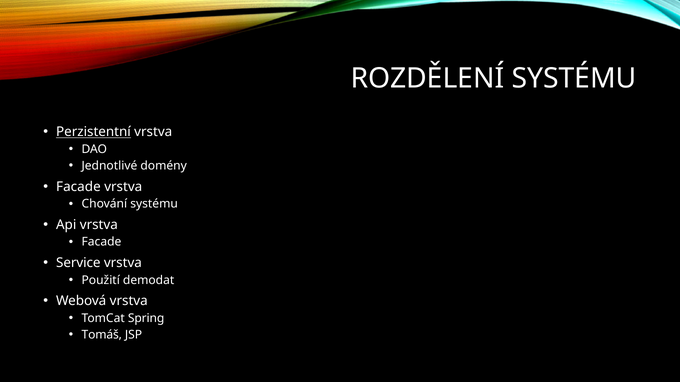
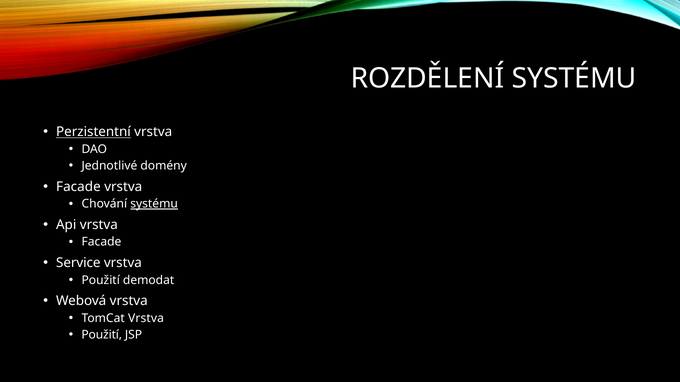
systému at (154, 204) underline: none -> present
TomCat Spring: Spring -> Vrstva
Tomáš at (102, 335): Tomáš -> Použití
